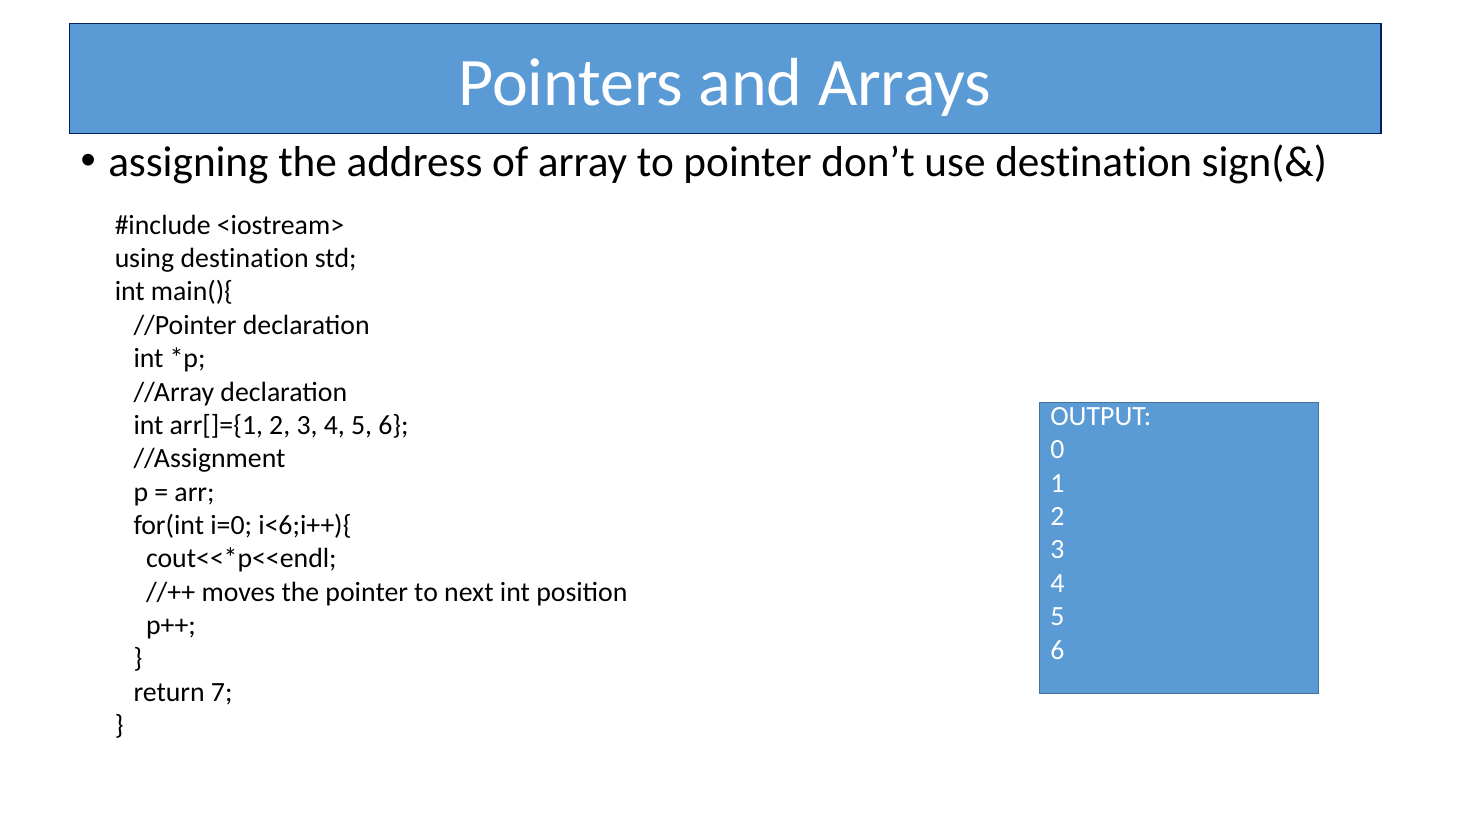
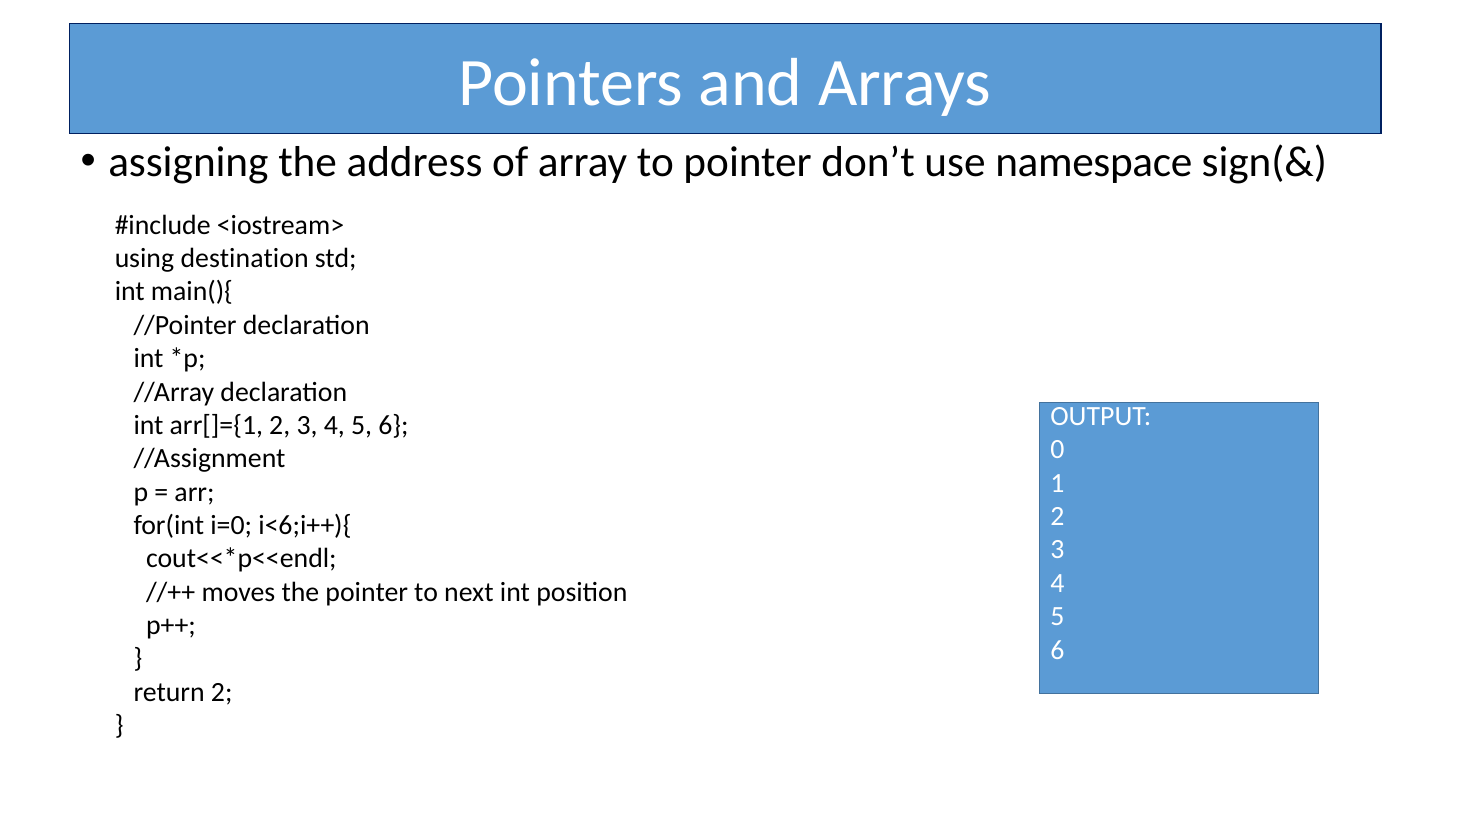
use destination: destination -> namespace
return 7: 7 -> 2
